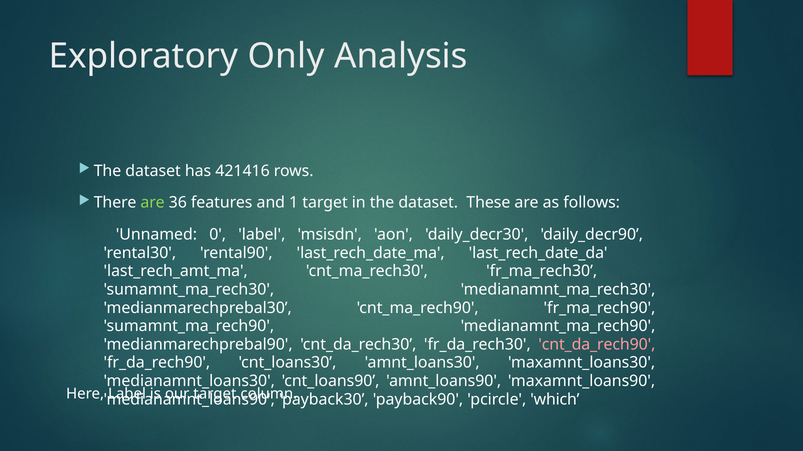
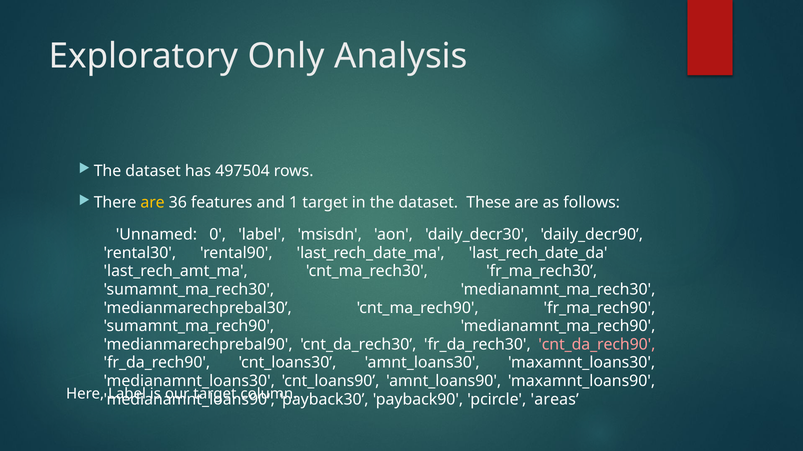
421416: 421416 -> 497504
are at (153, 203) colour: light green -> yellow
which: which -> areas
